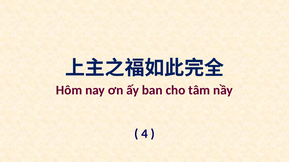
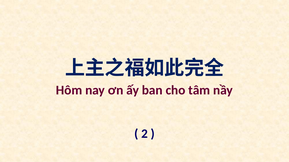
4: 4 -> 2
